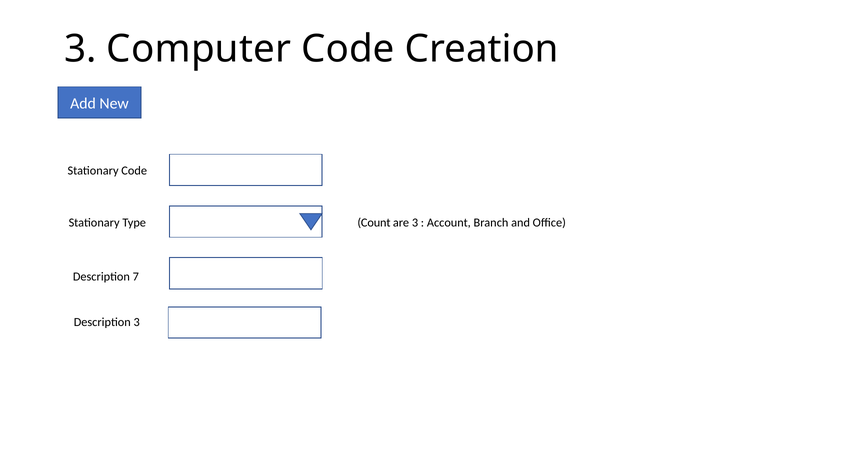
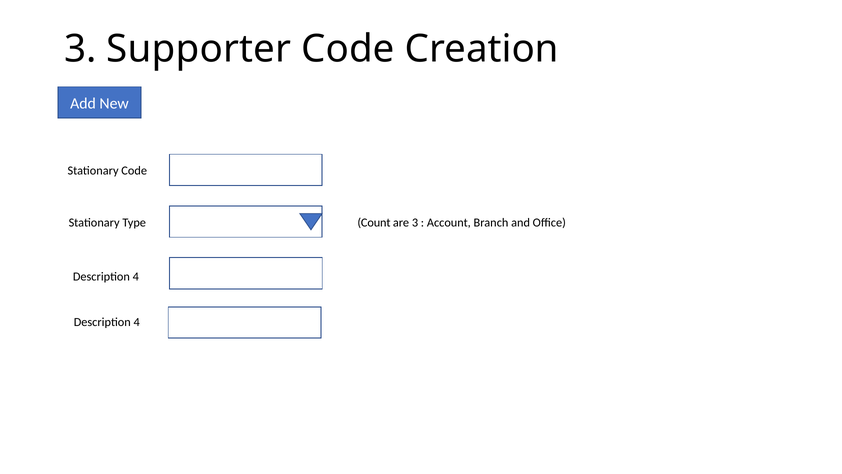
Computer: Computer -> Supporter
7 at (136, 277): 7 -> 4
3 at (137, 322): 3 -> 4
